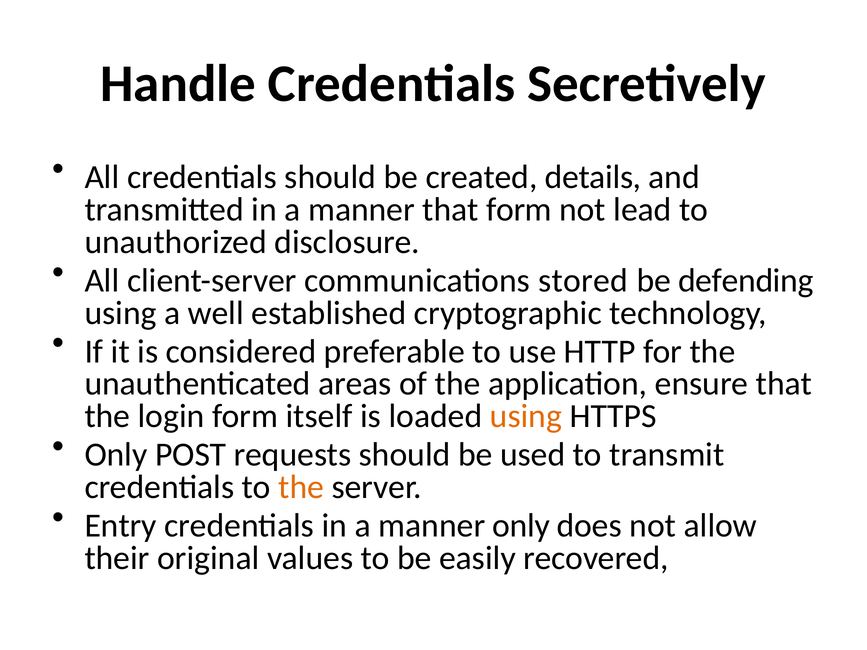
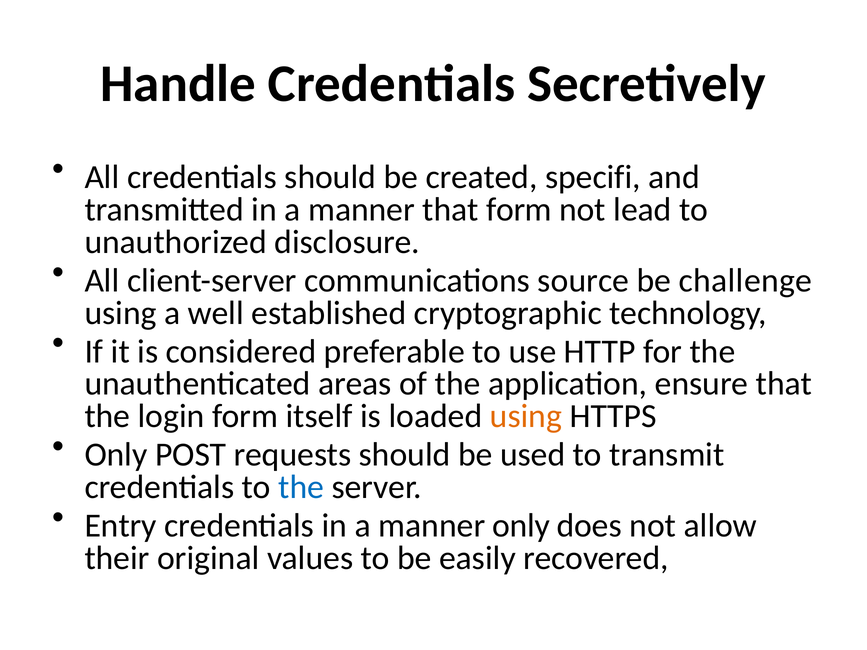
details: details -> specifi
stored: stored -> source
defending: defending -> challenge
the at (301, 487) colour: orange -> blue
